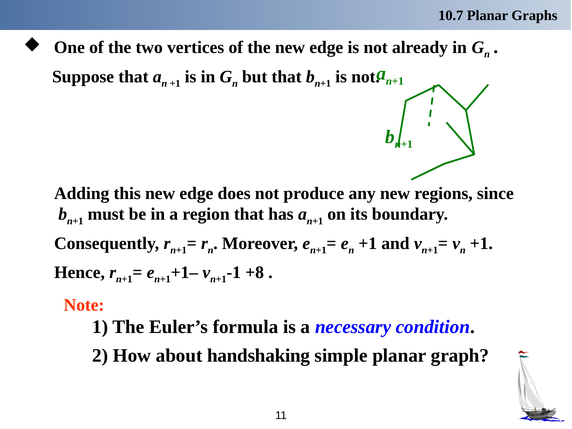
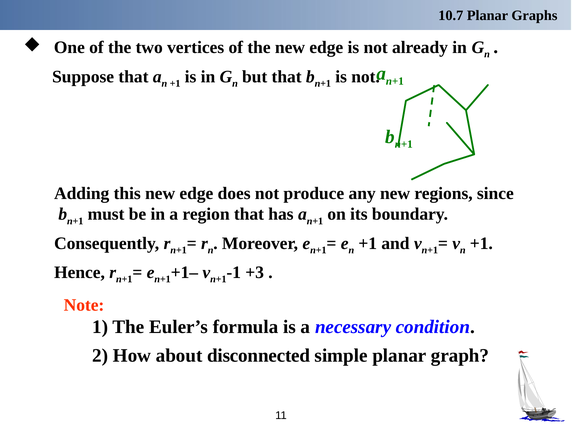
+8: +8 -> +3
handshaking: handshaking -> disconnected
